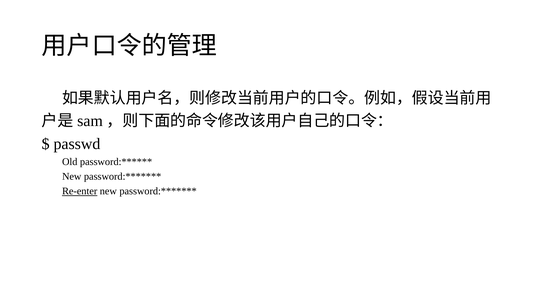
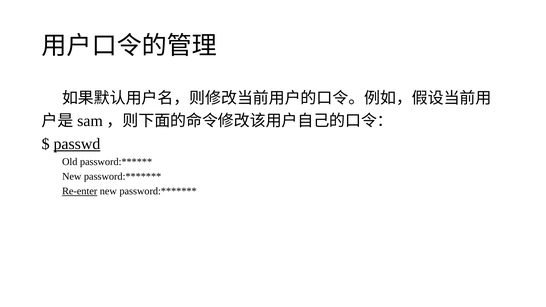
passwd underline: none -> present
